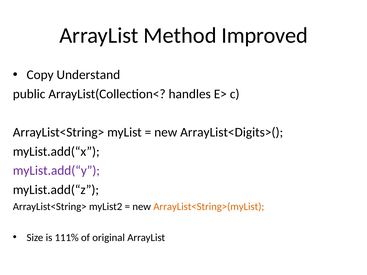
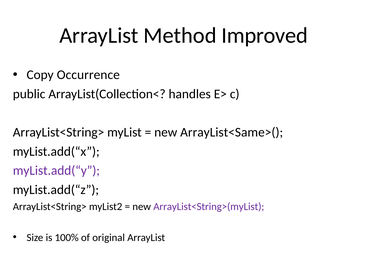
Understand: Understand -> Occurrence
ArrayList<Digits>(: ArrayList<Digits>( -> ArrayList<Same>(
ArrayList<String>(myList colour: orange -> purple
111%: 111% -> 100%
